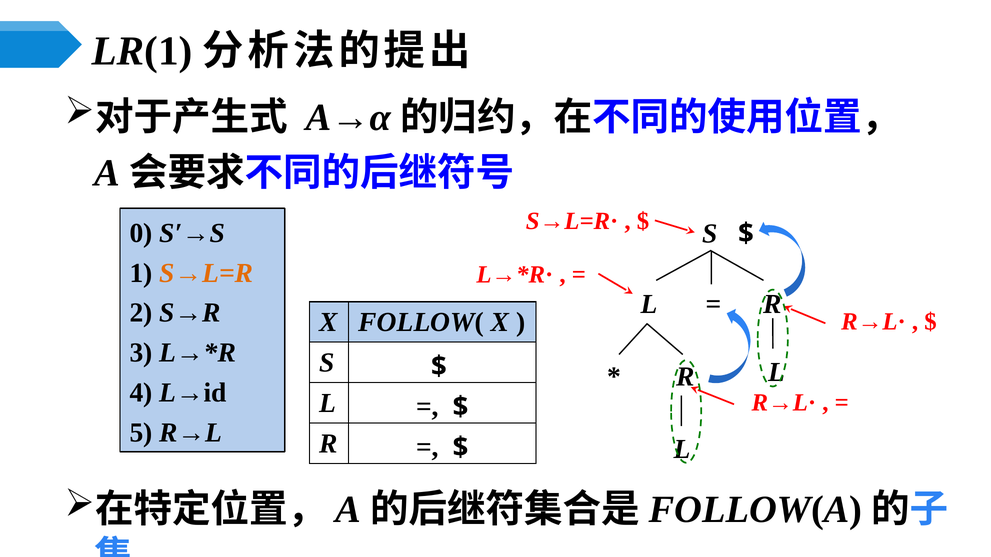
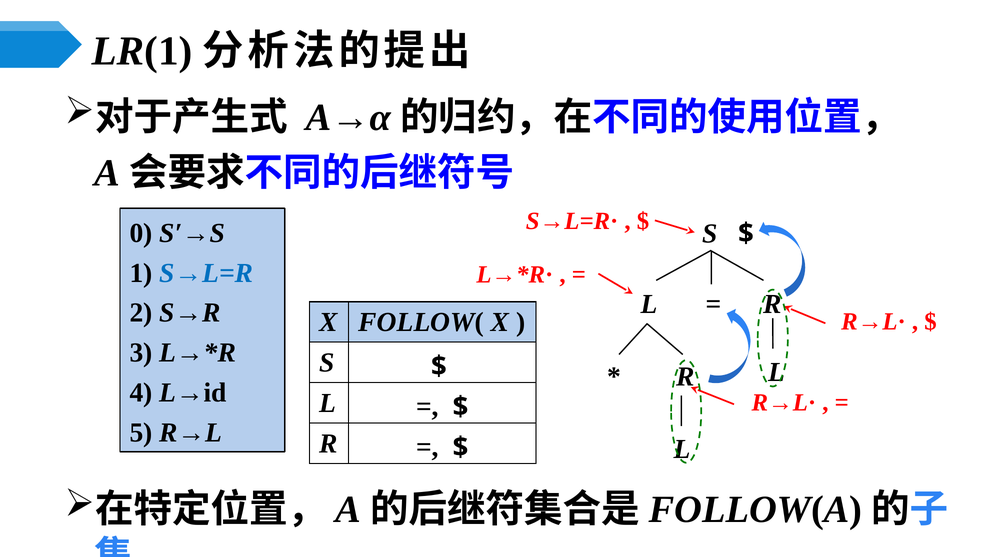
S→L=R colour: orange -> blue
